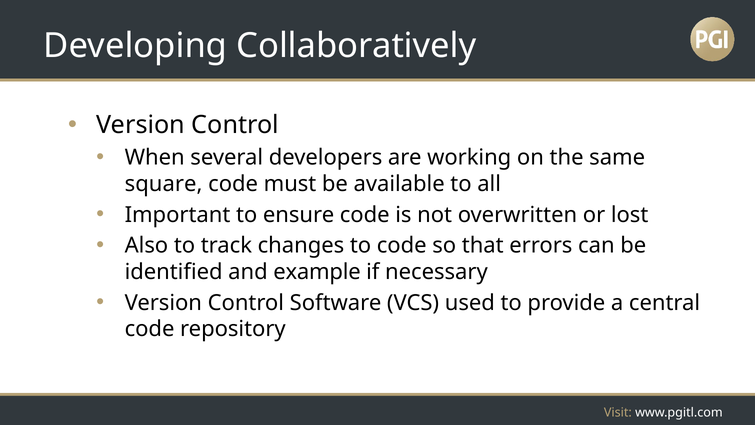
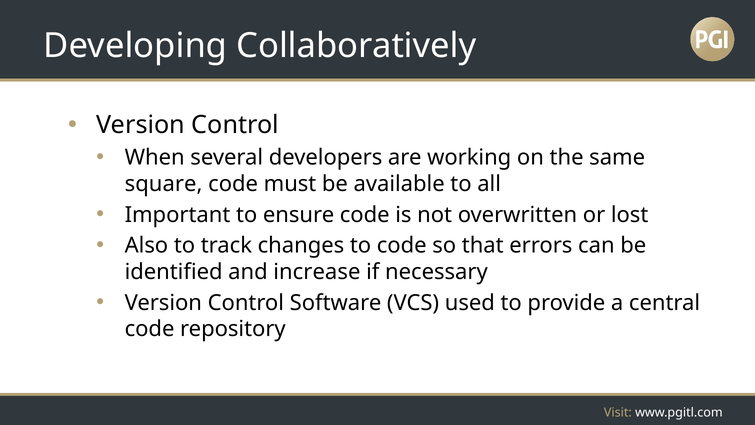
example: example -> increase
